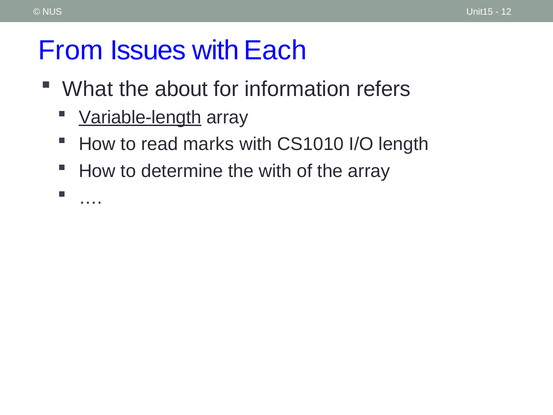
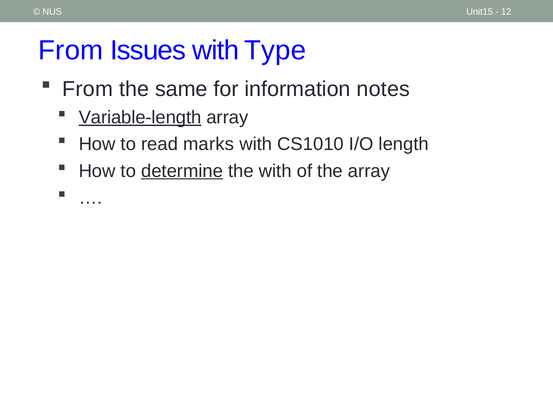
Each: Each -> Type
What at (88, 89): What -> From
about: about -> same
refers: refers -> notes
determine underline: none -> present
